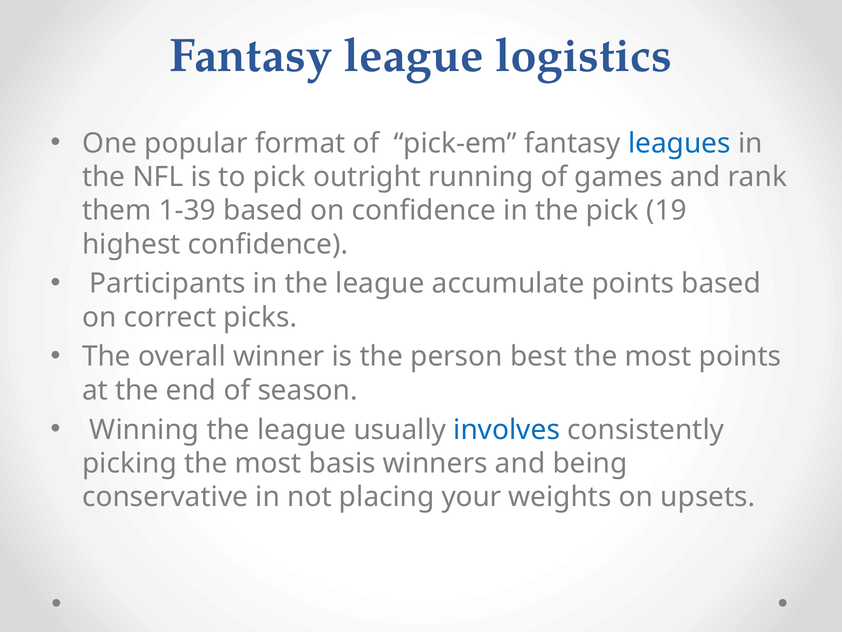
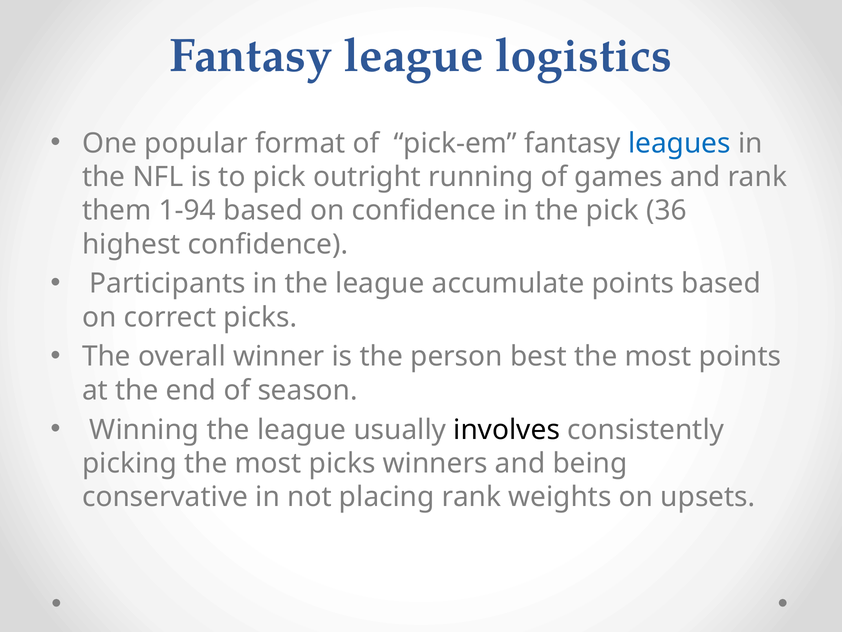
1-39: 1-39 -> 1-94
19: 19 -> 36
involves colour: blue -> black
most basis: basis -> picks
placing your: your -> rank
